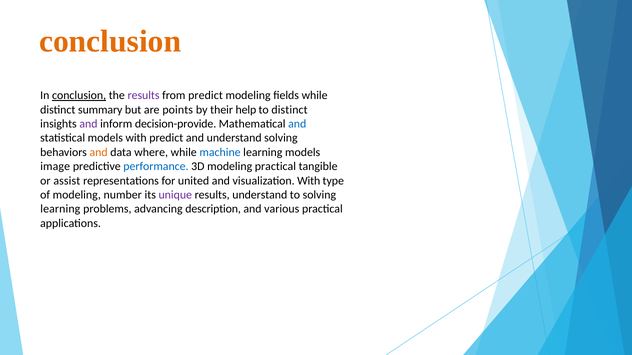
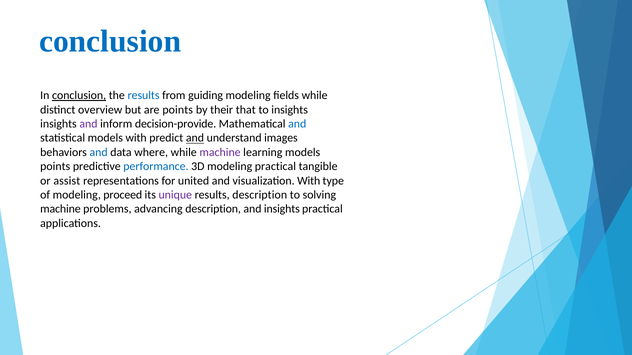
conclusion at (110, 41) colour: orange -> blue
results at (144, 96) colour: purple -> blue
from predict: predict -> guiding
summary: summary -> overview
help: help -> that
to distinct: distinct -> insights
and at (195, 138) underline: none -> present
understand solving: solving -> images
and at (99, 152) colour: orange -> blue
machine at (220, 152) colour: blue -> purple
image at (55, 167): image -> points
number: number -> proceed
results understand: understand -> description
learning at (60, 209): learning -> machine
and various: various -> insights
